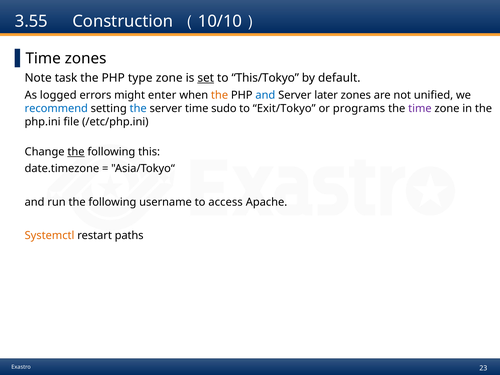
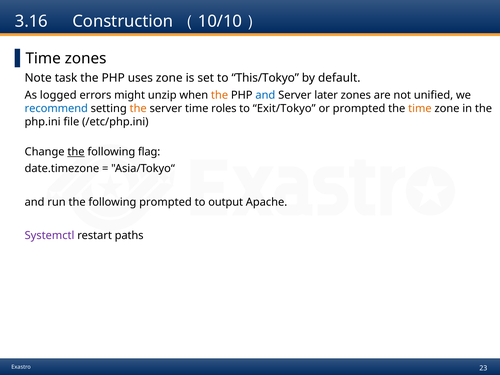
3.55: 3.55 -> 3.16
type: type -> uses
set underline: present -> none
enter: enter -> unzip
the at (138, 108) colour: blue -> orange
sudo: sudo -> roles
or programs: programs -> prompted
time at (420, 108) colour: purple -> orange
this: this -> flag
following username: username -> prompted
access: access -> output
Systemctl colour: orange -> purple
